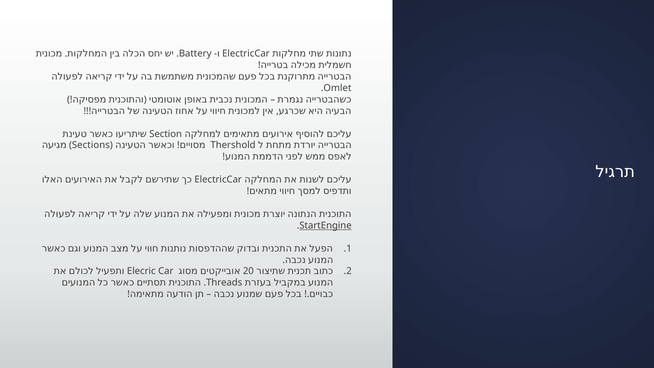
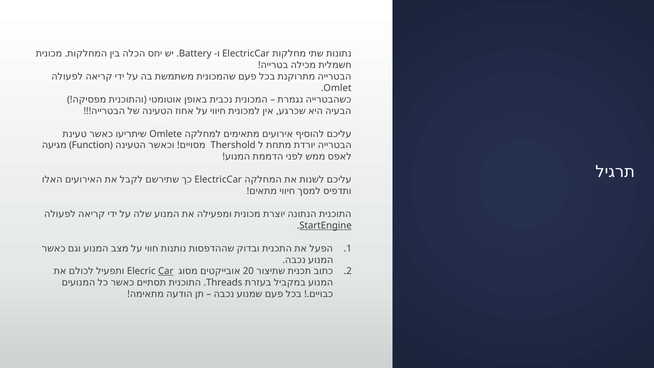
Section: Section -> Omlete
Sections: Sections -> Function
Car underline: none -> present
